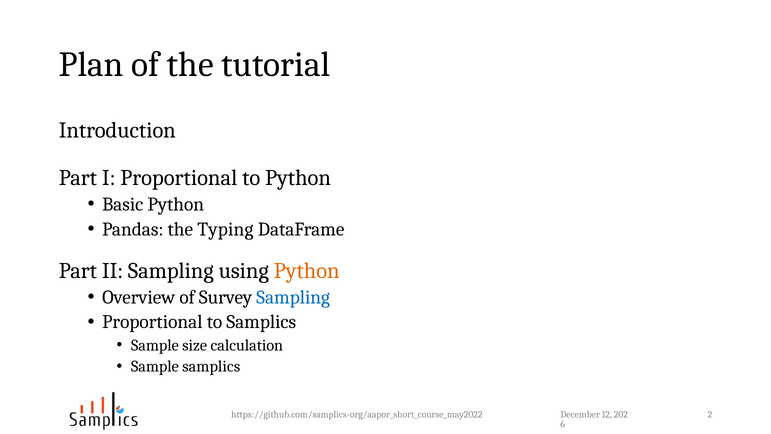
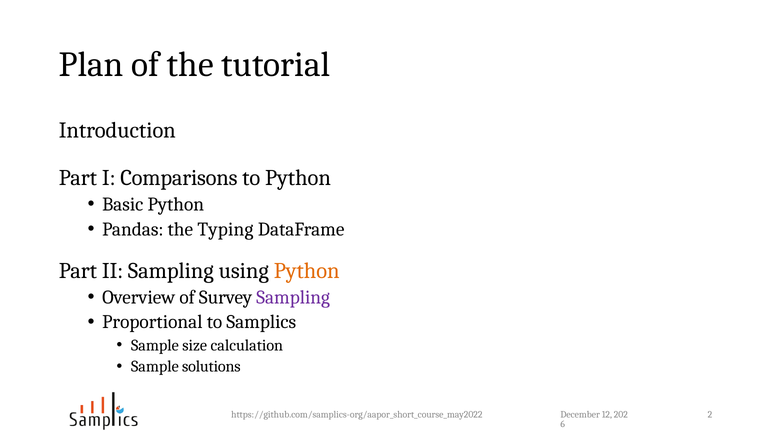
I Proportional: Proportional -> Comparisons
Sampling at (293, 297) colour: blue -> purple
Sample samplics: samplics -> solutions
